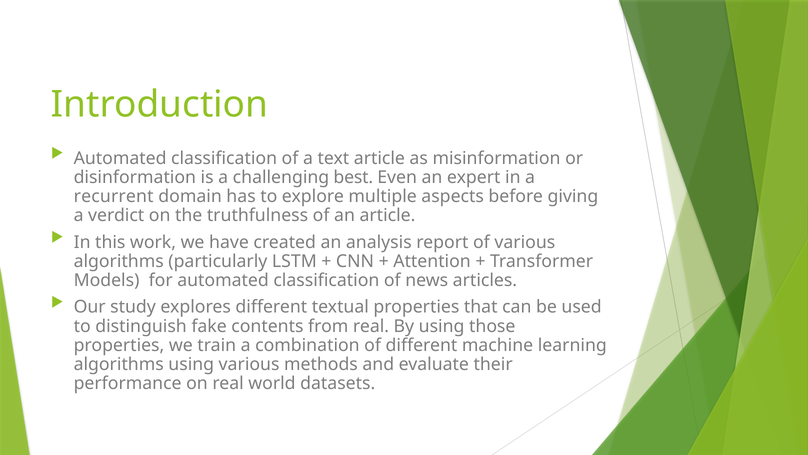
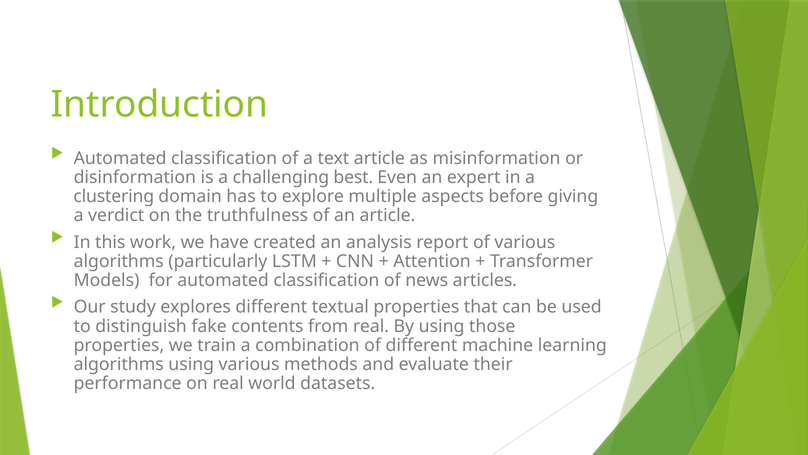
recurrent: recurrent -> clustering
